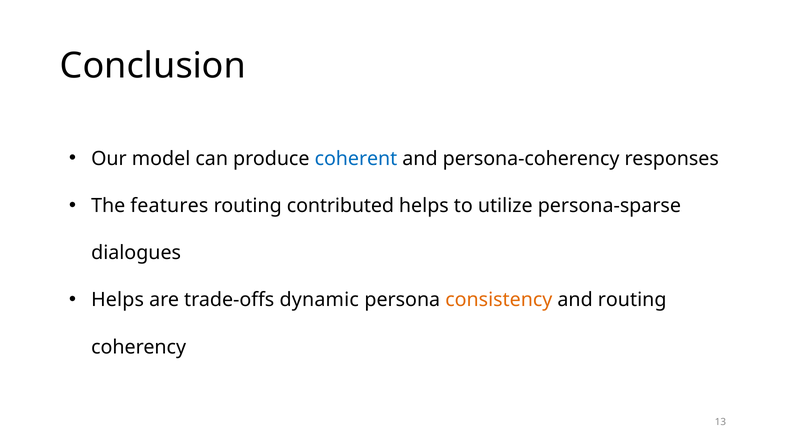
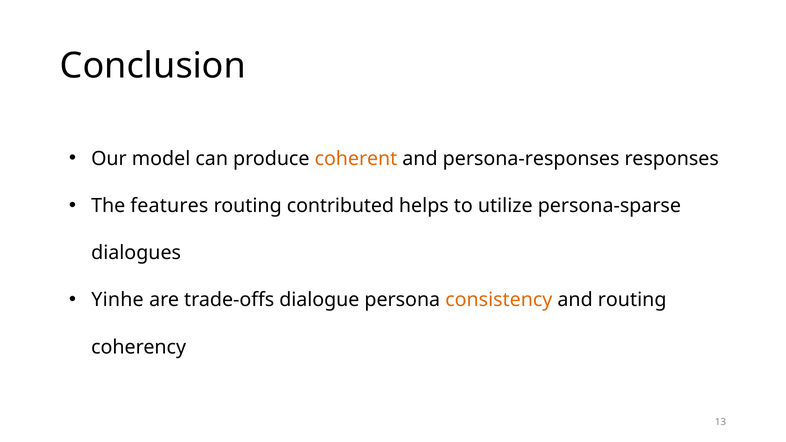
coherent colour: blue -> orange
persona-coherency: persona-coherency -> persona-responses
Helps at (118, 300): Helps -> Yinhe
dynamic: dynamic -> dialogue
